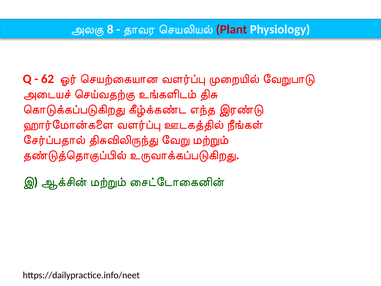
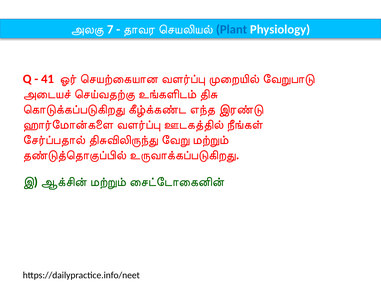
8: 8 -> 7
Plant colour: red -> blue
62: 62 -> 41
